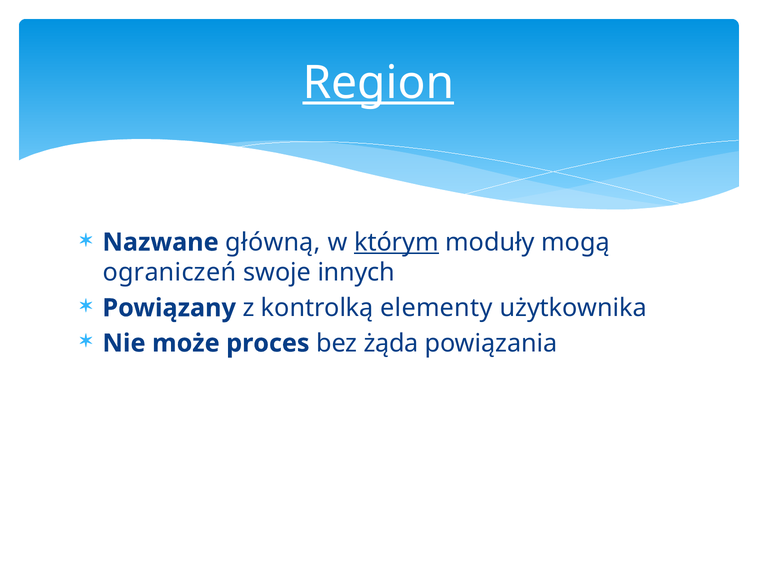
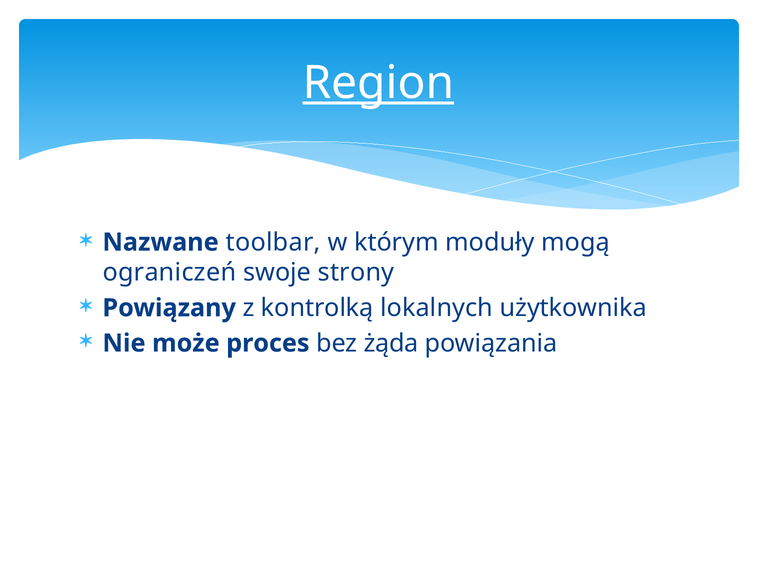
główną: główną -> toolbar
którym underline: present -> none
innych: innych -> strony
elementy: elementy -> lokalnych
